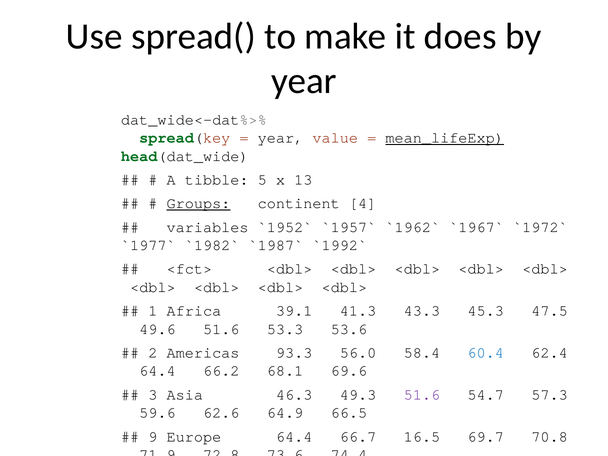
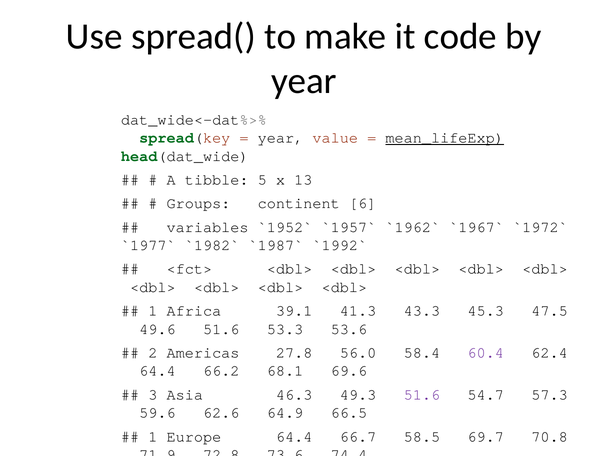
does: does -> code
Groups underline: present -> none
4: 4 -> 6
93.3: 93.3 -> 27.8
60.4 colour: blue -> purple
9 at (153, 437): 9 -> 1
16.5: 16.5 -> 58.5
